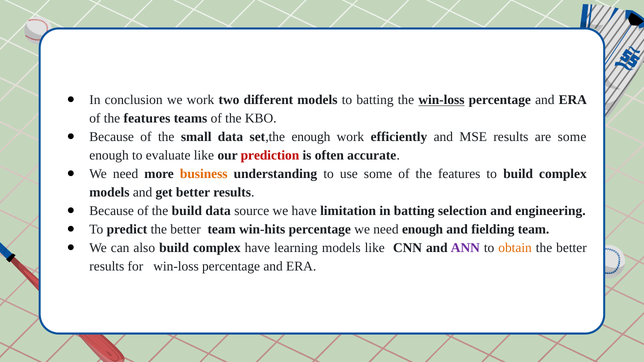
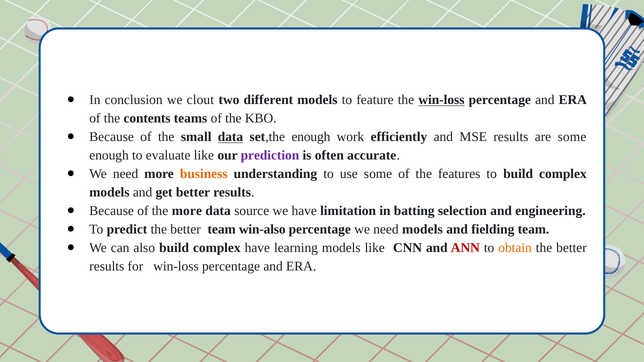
we work: work -> clout
to batting: batting -> feature
features at (147, 118): features -> contents
data at (230, 137) underline: none -> present
prediction colour: red -> purple
the build: build -> more
win-hits: win-hits -> win-also
need enough: enough -> models
ANN colour: purple -> red
